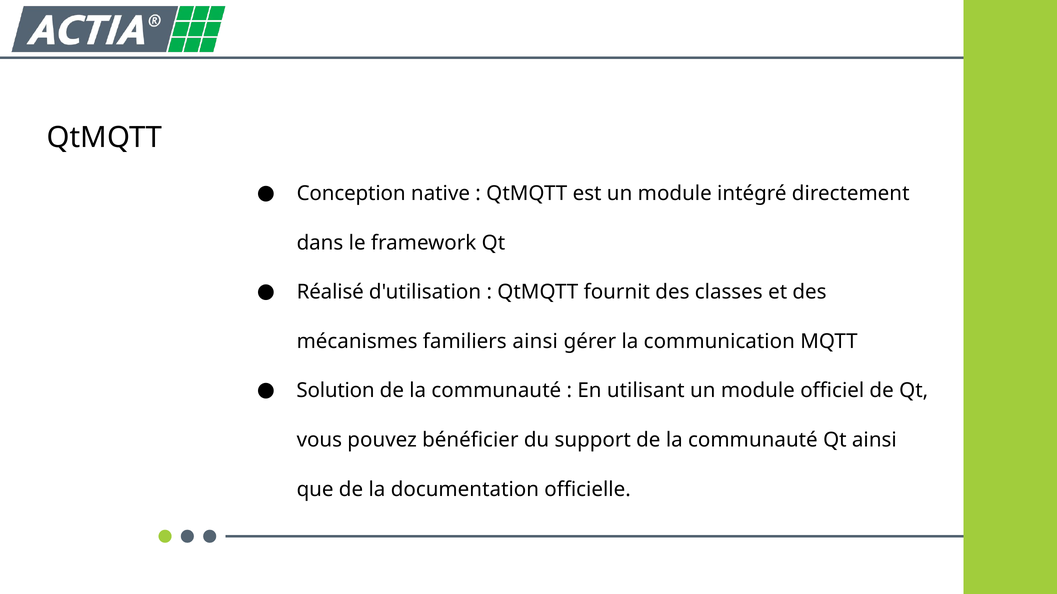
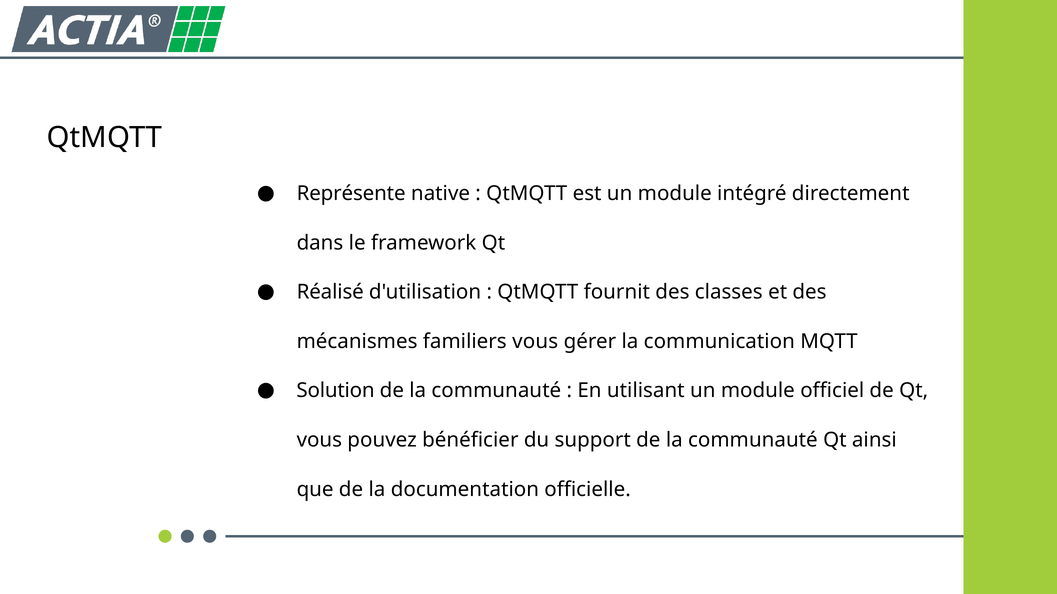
Conception: Conception -> Représente
familiers ainsi: ainsi -> vous
